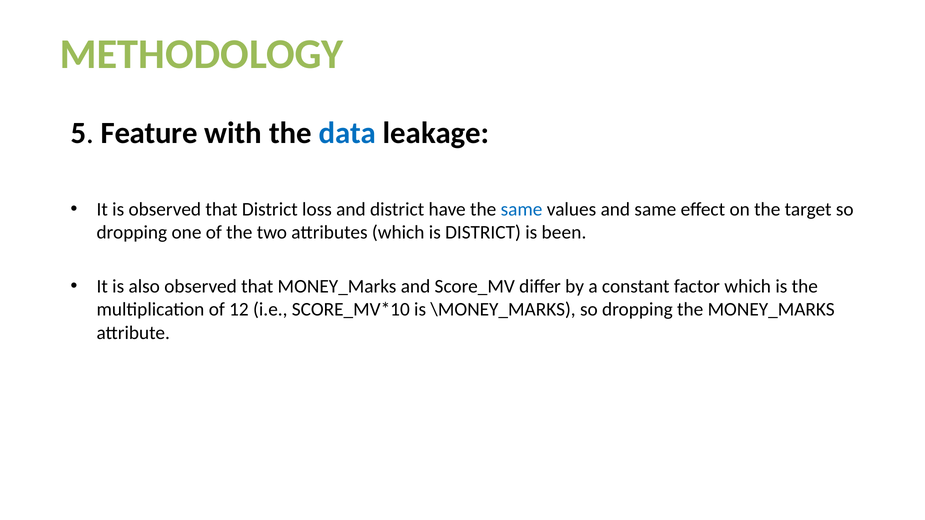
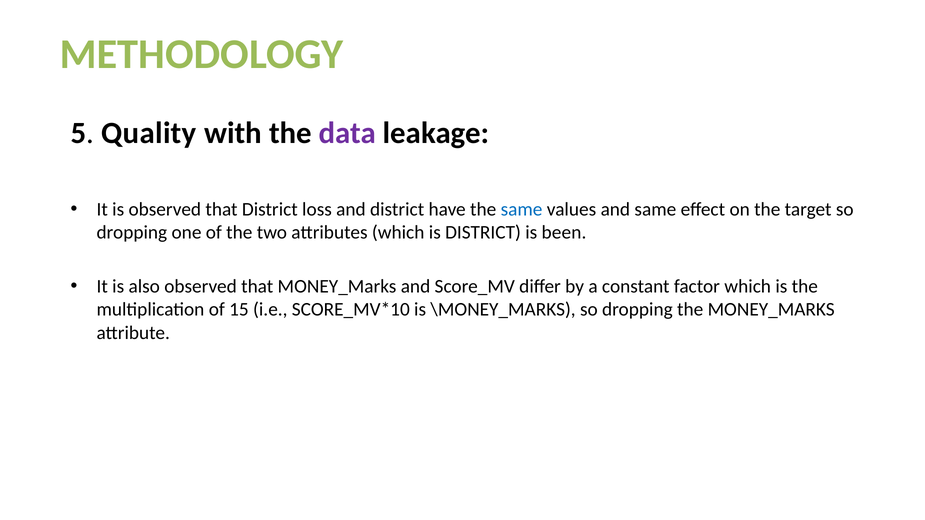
Feature: Feature -> Quality
data colour: blue -> purple
12: 12 -> 15
